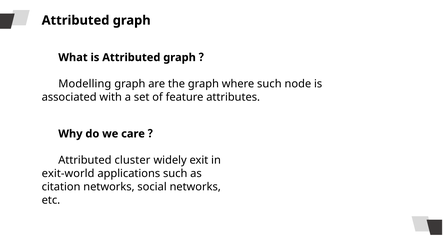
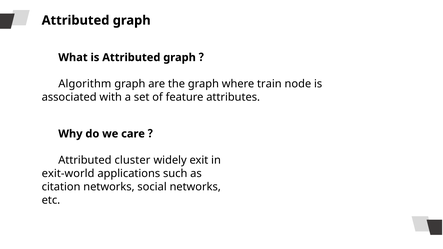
Modelling: Modelling -> Algorithm
where such: such -> train
